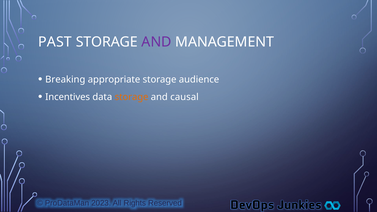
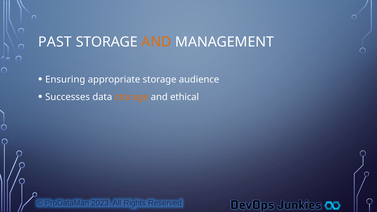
AND at (157, 42) colour: purple -> orange
Breaking: Breaking -> Ensuring
Incentives: Incentives -> Successes
causal: causal -> ethical
